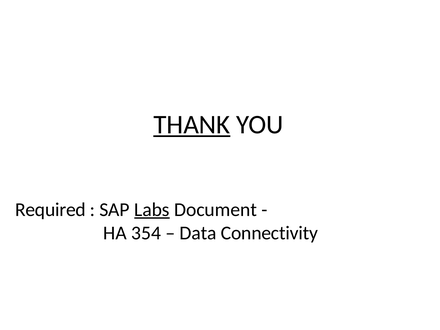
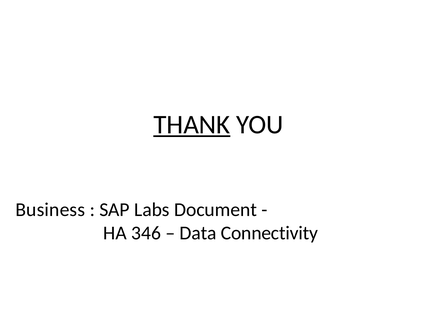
Required: Required -> Business
Labs underline: present -> none
354: 354 -> 346
